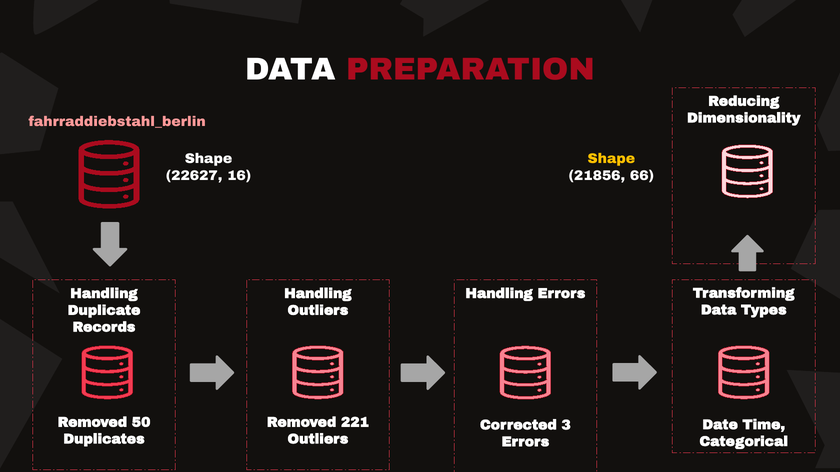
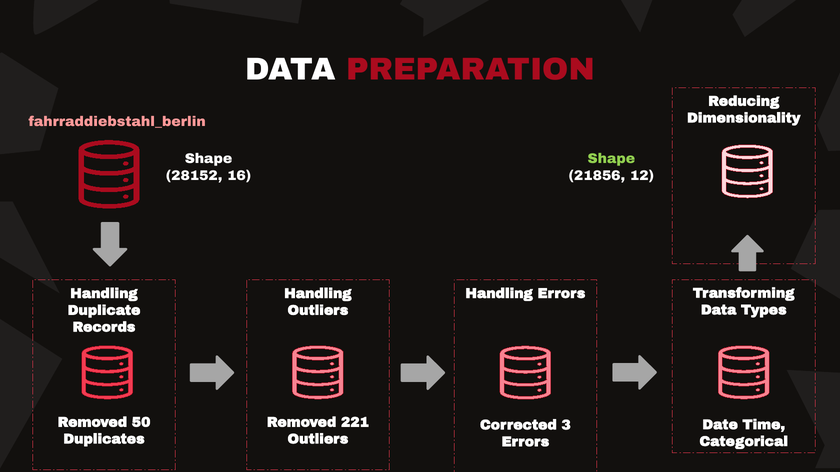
Shape at (611, 159) colour: yellow -> light green
22627: 22627 -> 28152
66: 66 -> 12
